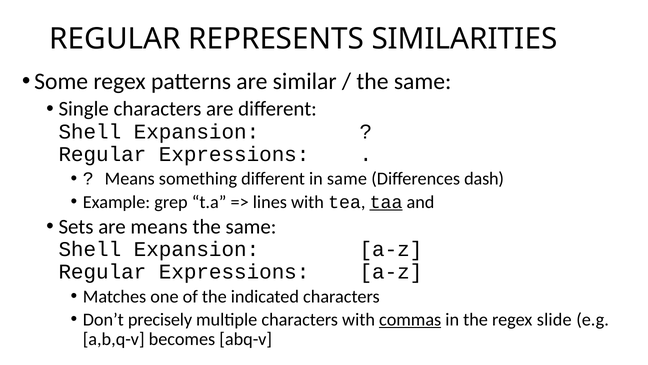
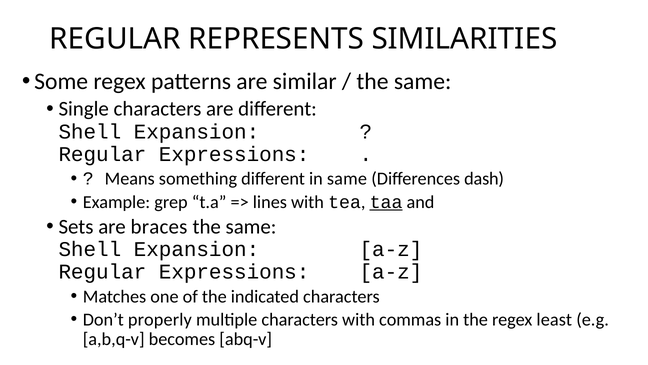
are means: means -> braces
precisely: precisely -> properly
commas underline: present -> none
slide: slide -> least
